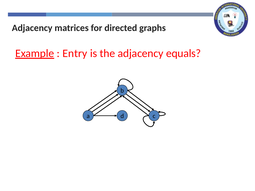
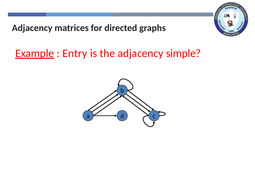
equals: equals -> simple
